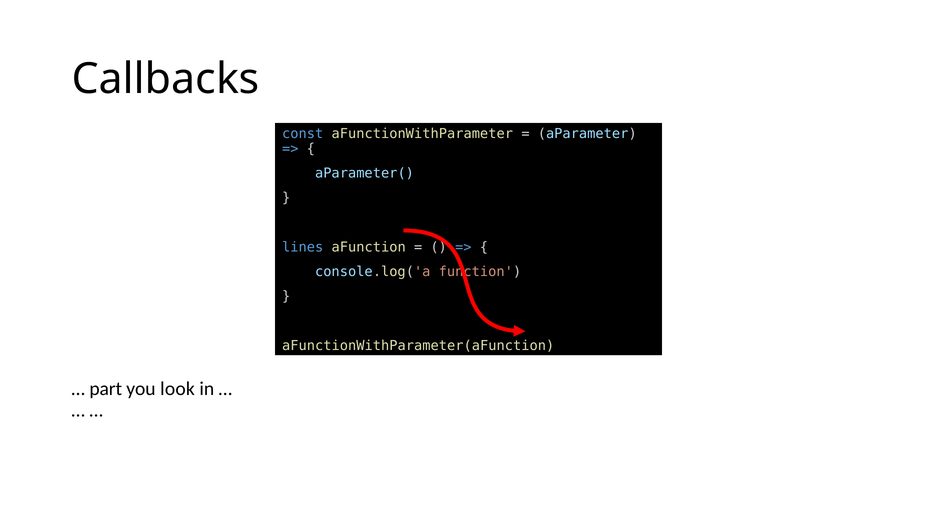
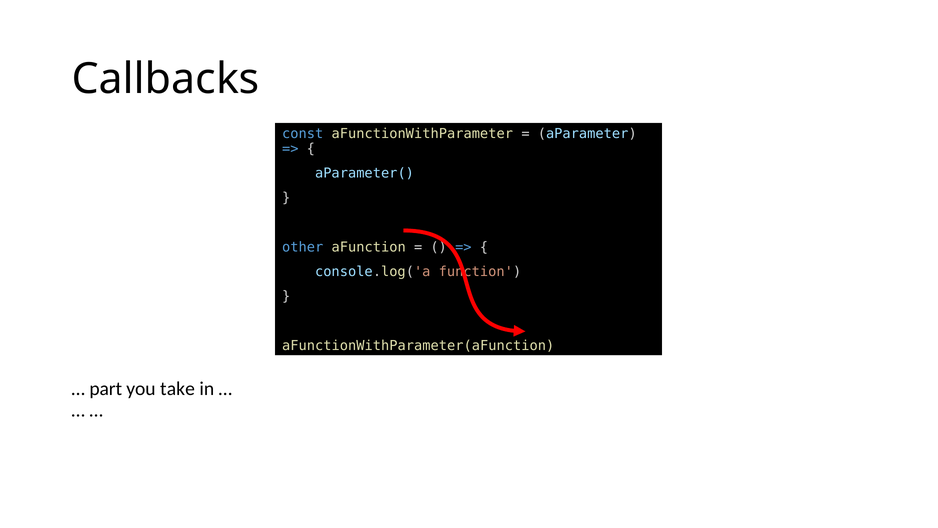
lines: lines -> other
look: look -> take
